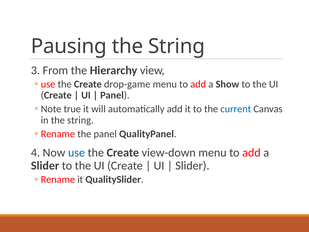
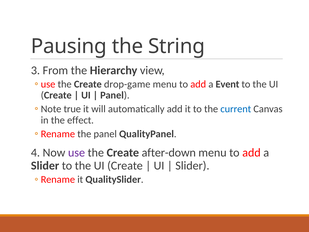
Show: Show -> Event
in the string: string -> effect
use colour: blue -> purple
view-down: view-down -> after-down
